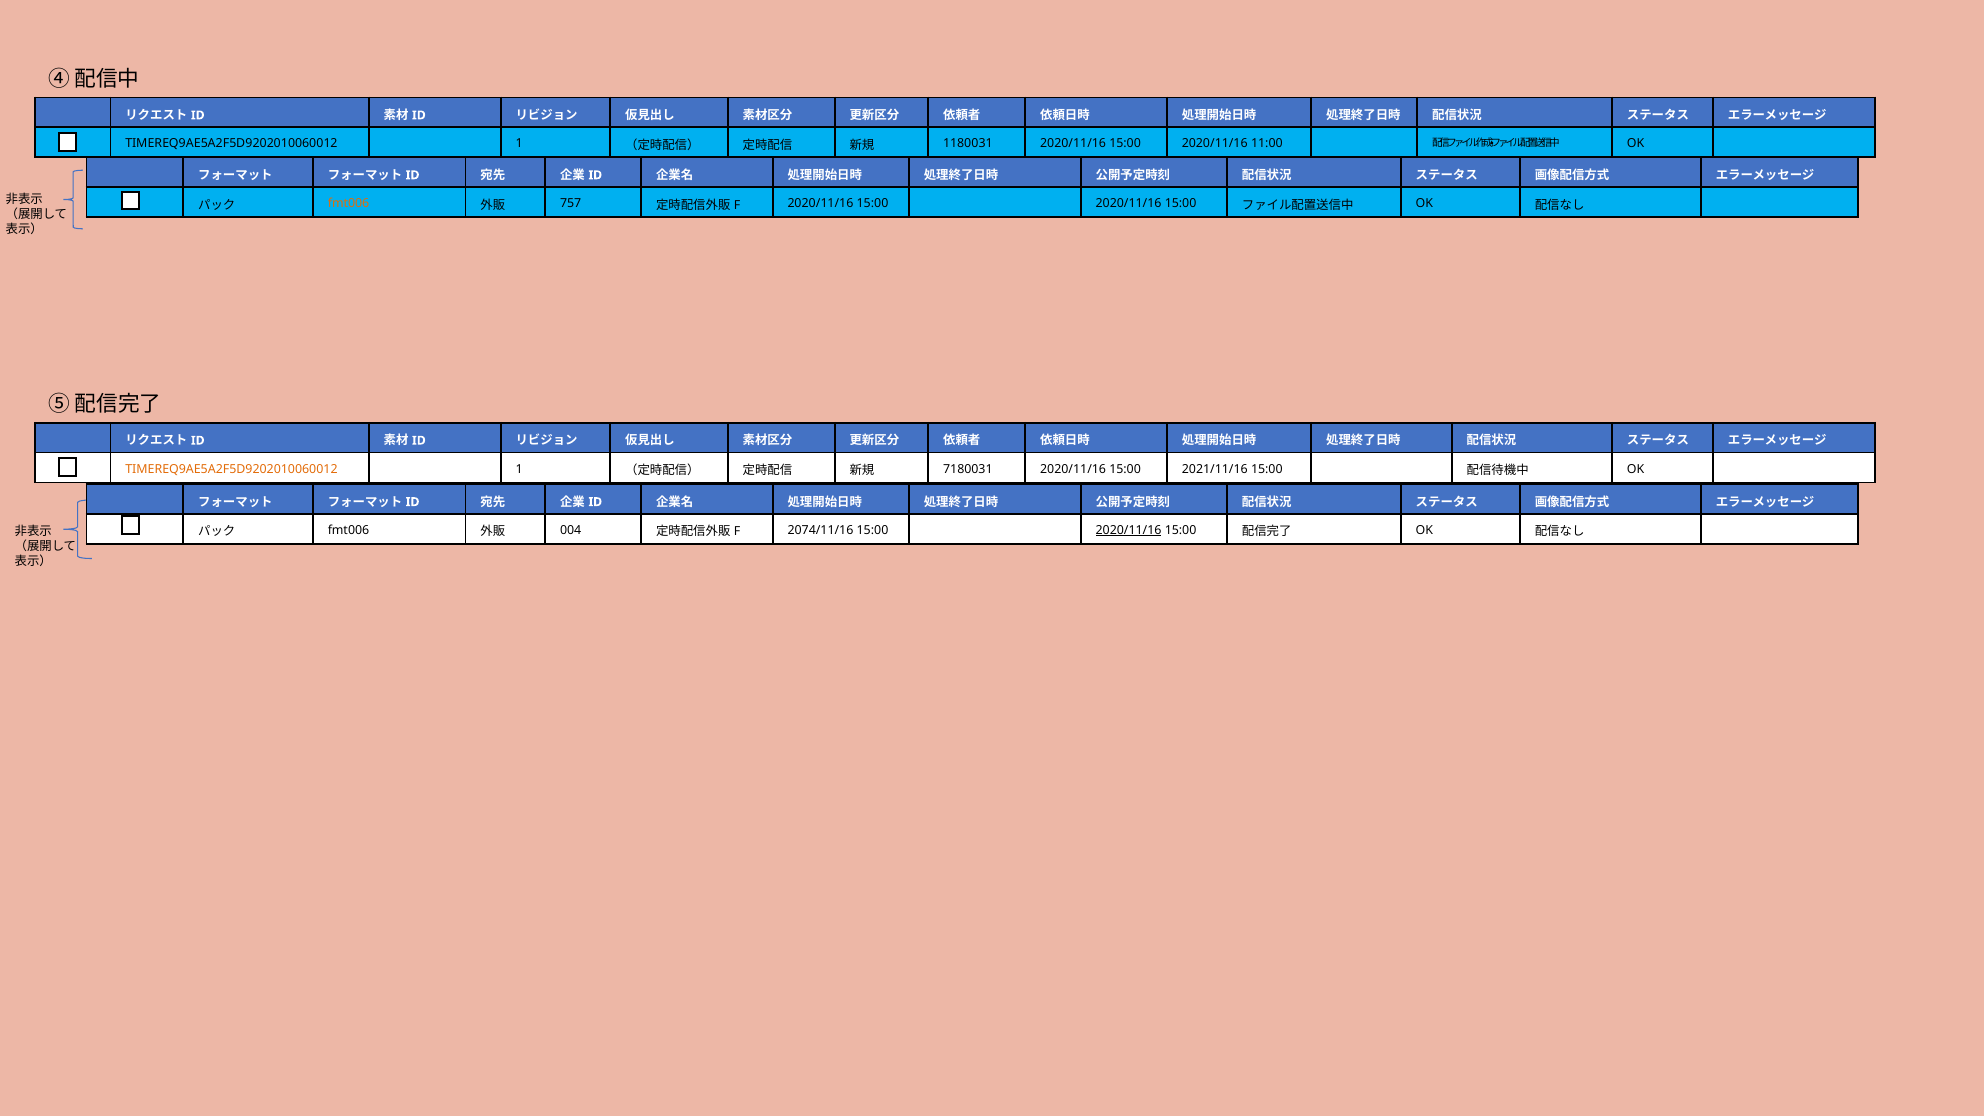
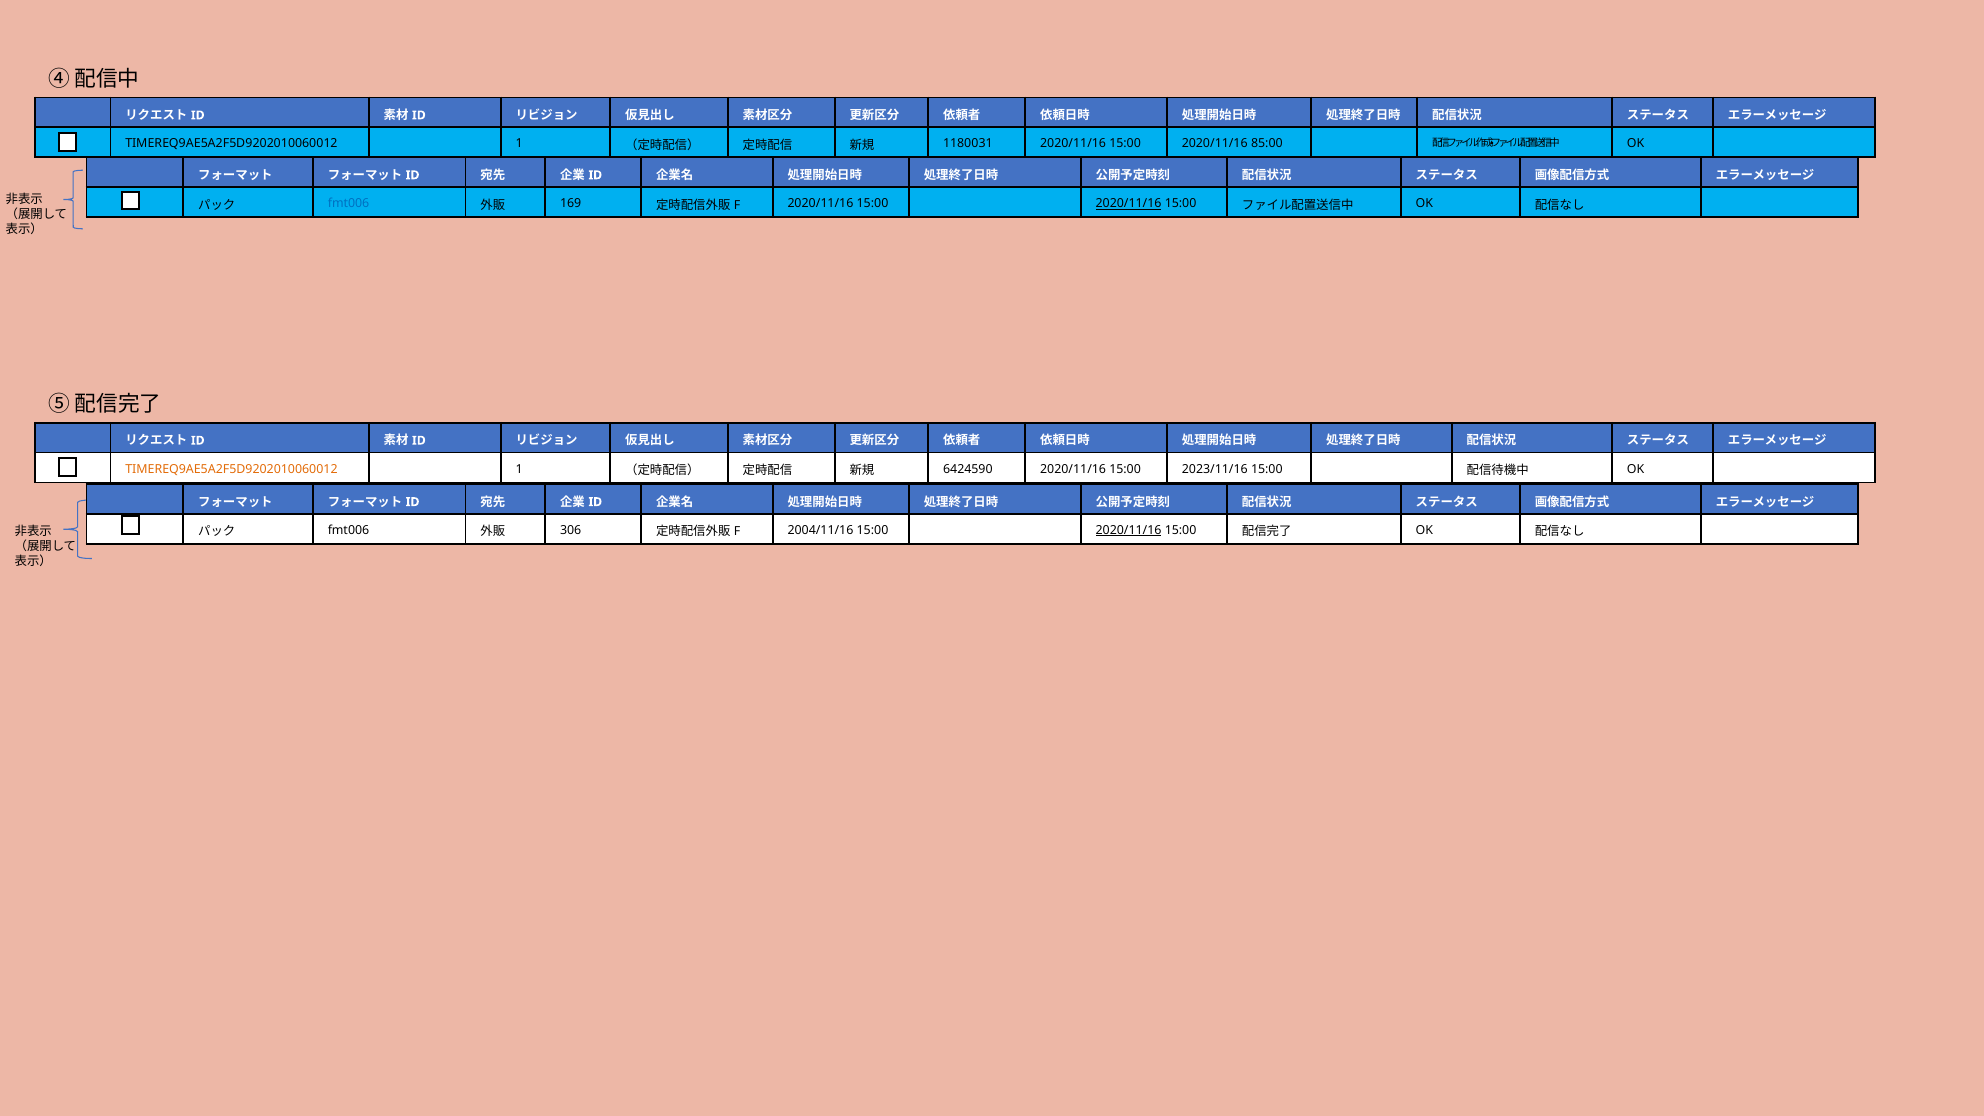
11:00: 11:00 -> 85:00
fmt006 at (349, 204) colour: orange -> blue
757: 757 -> 169
2020/11/16 at (1129, 204) underline: none -> present
7180031: 7180031 -> 6424590
2021/11/16: 2021/11/16 -> 2023/11/16
004: 004 -> 306
2074/11/16: 2074/11/16 -> 2004/11/16
